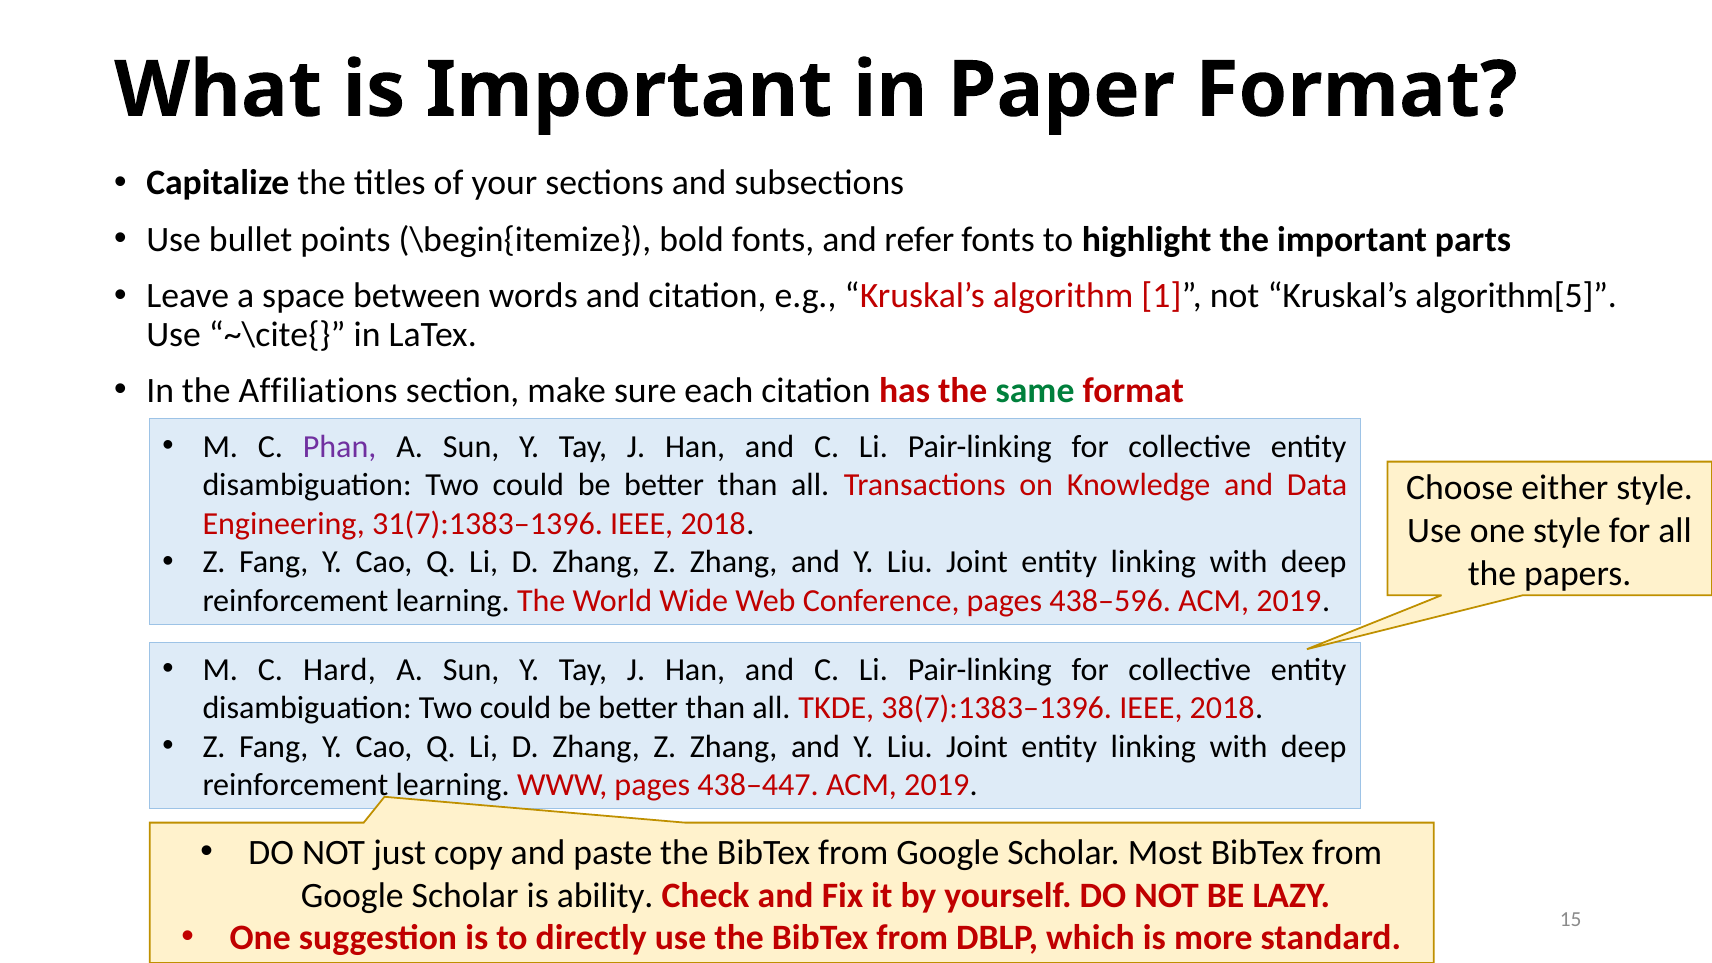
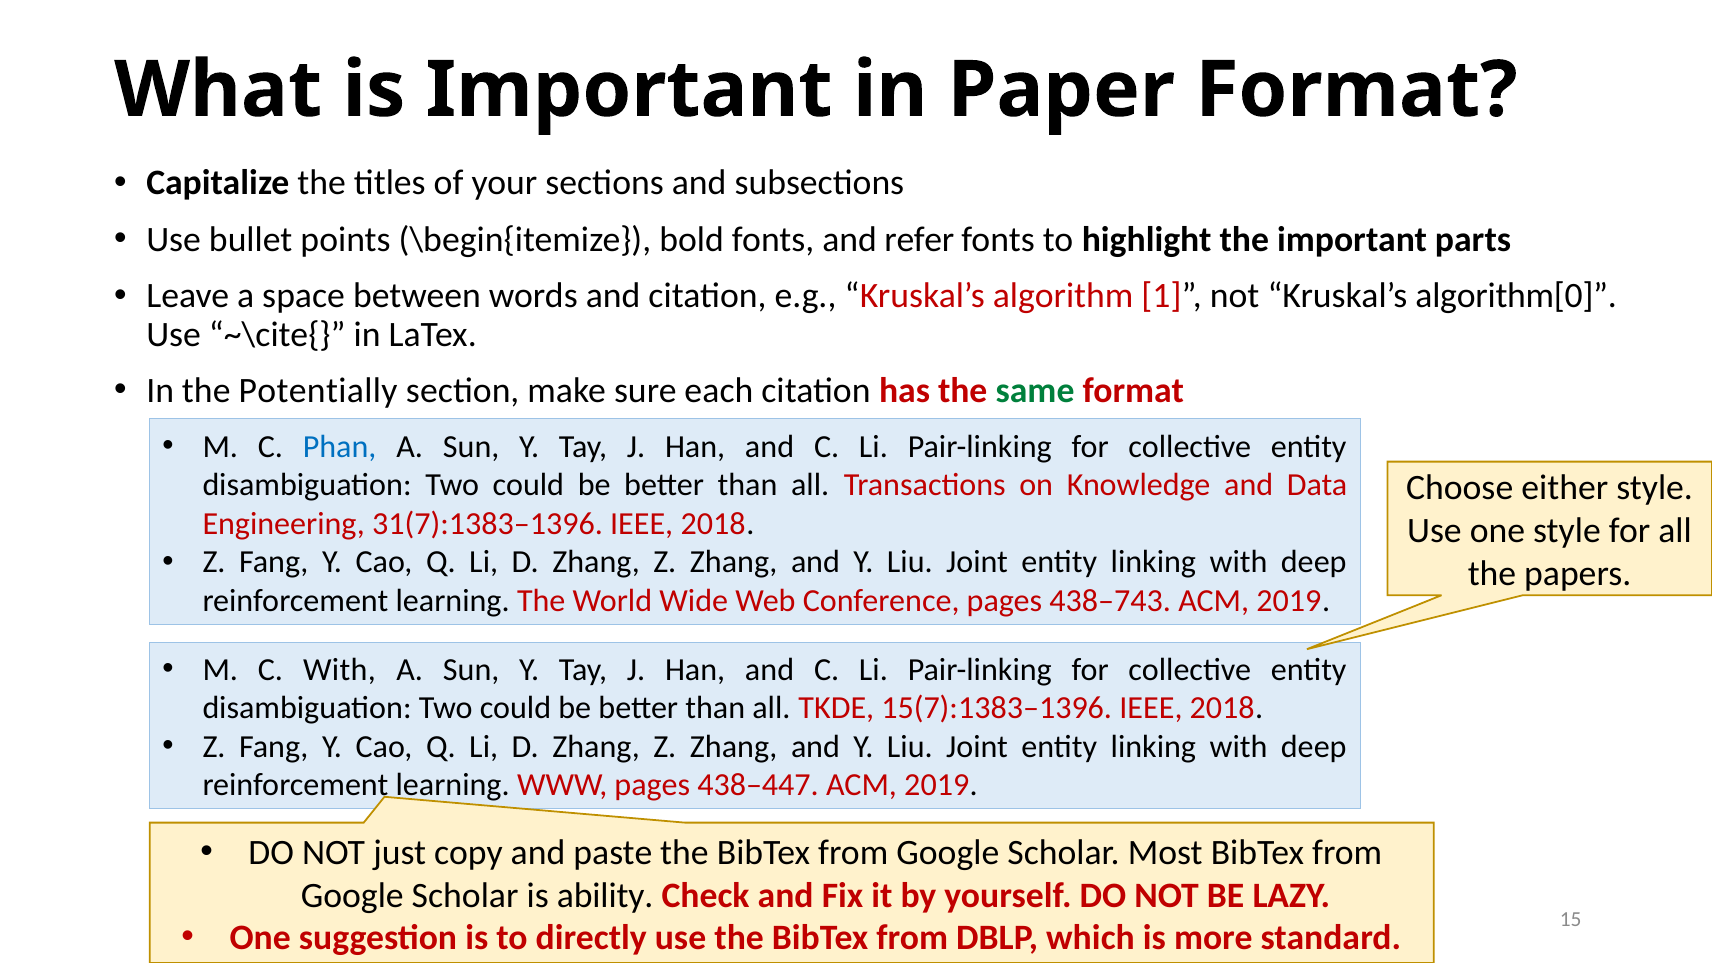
algorithm[5: algorithm[5 -> algorithm[0
Affiliations: Affiliations -> Potentially
Phan colour: purple -> blue
438–596: 438–596 -> 438–743
C Hard: Hard -> With
38(7):1383–1396: 38(7):1383–1396 -> 15(7):1383–1396
